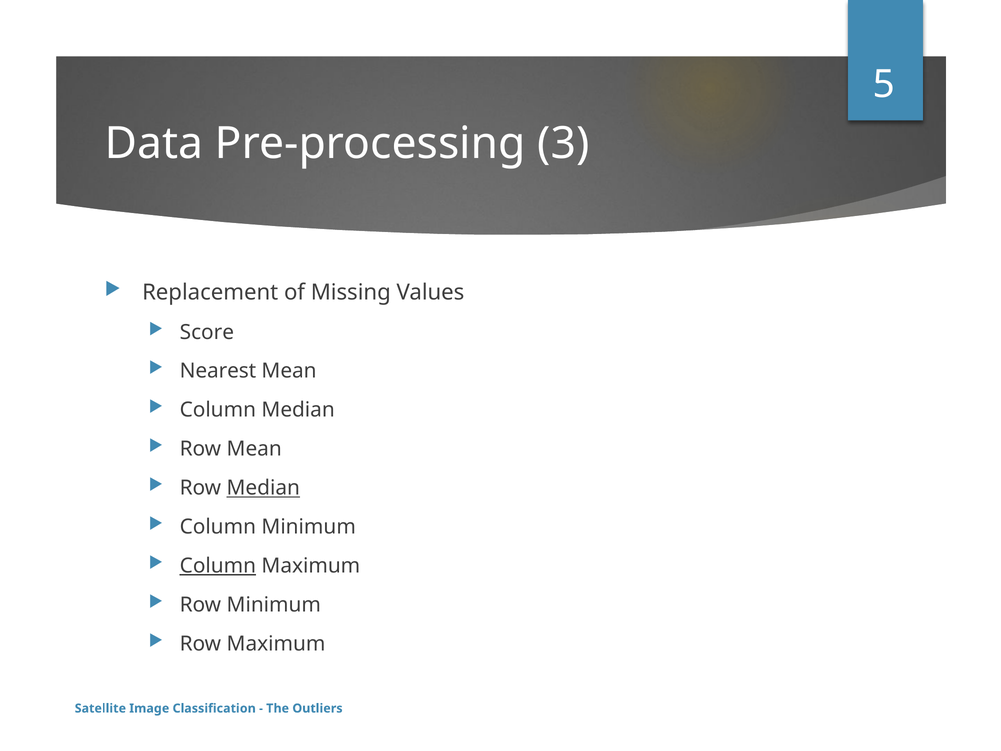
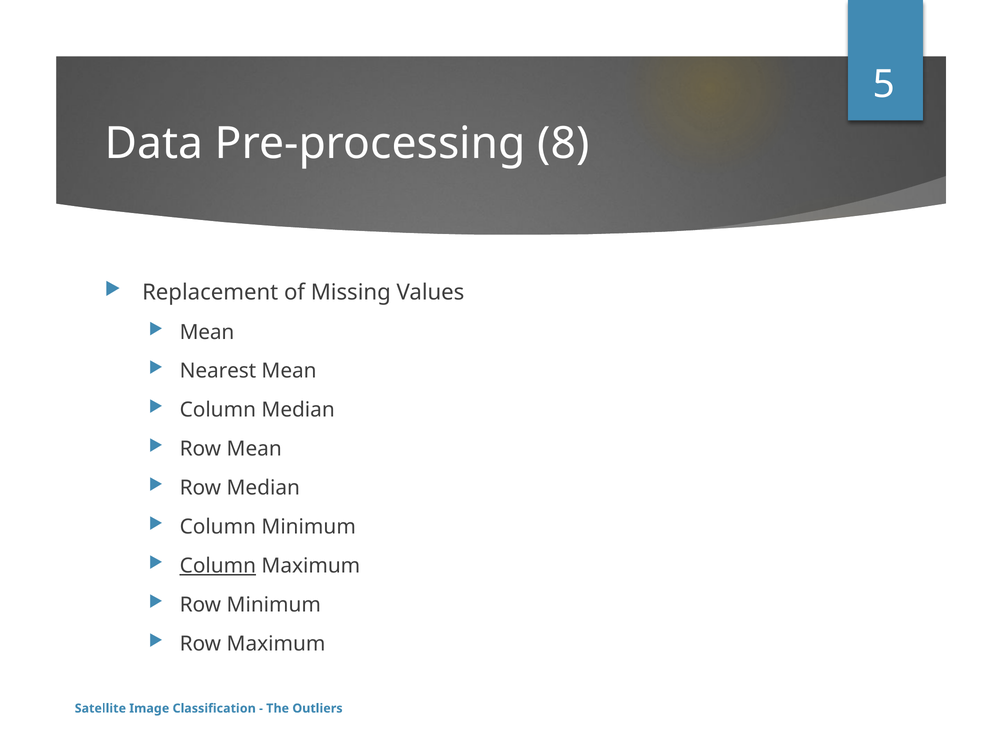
3: 3 -> 8
Score at (207, 332): Score -> Mean
Median at (263, 488) underline: present -> none
